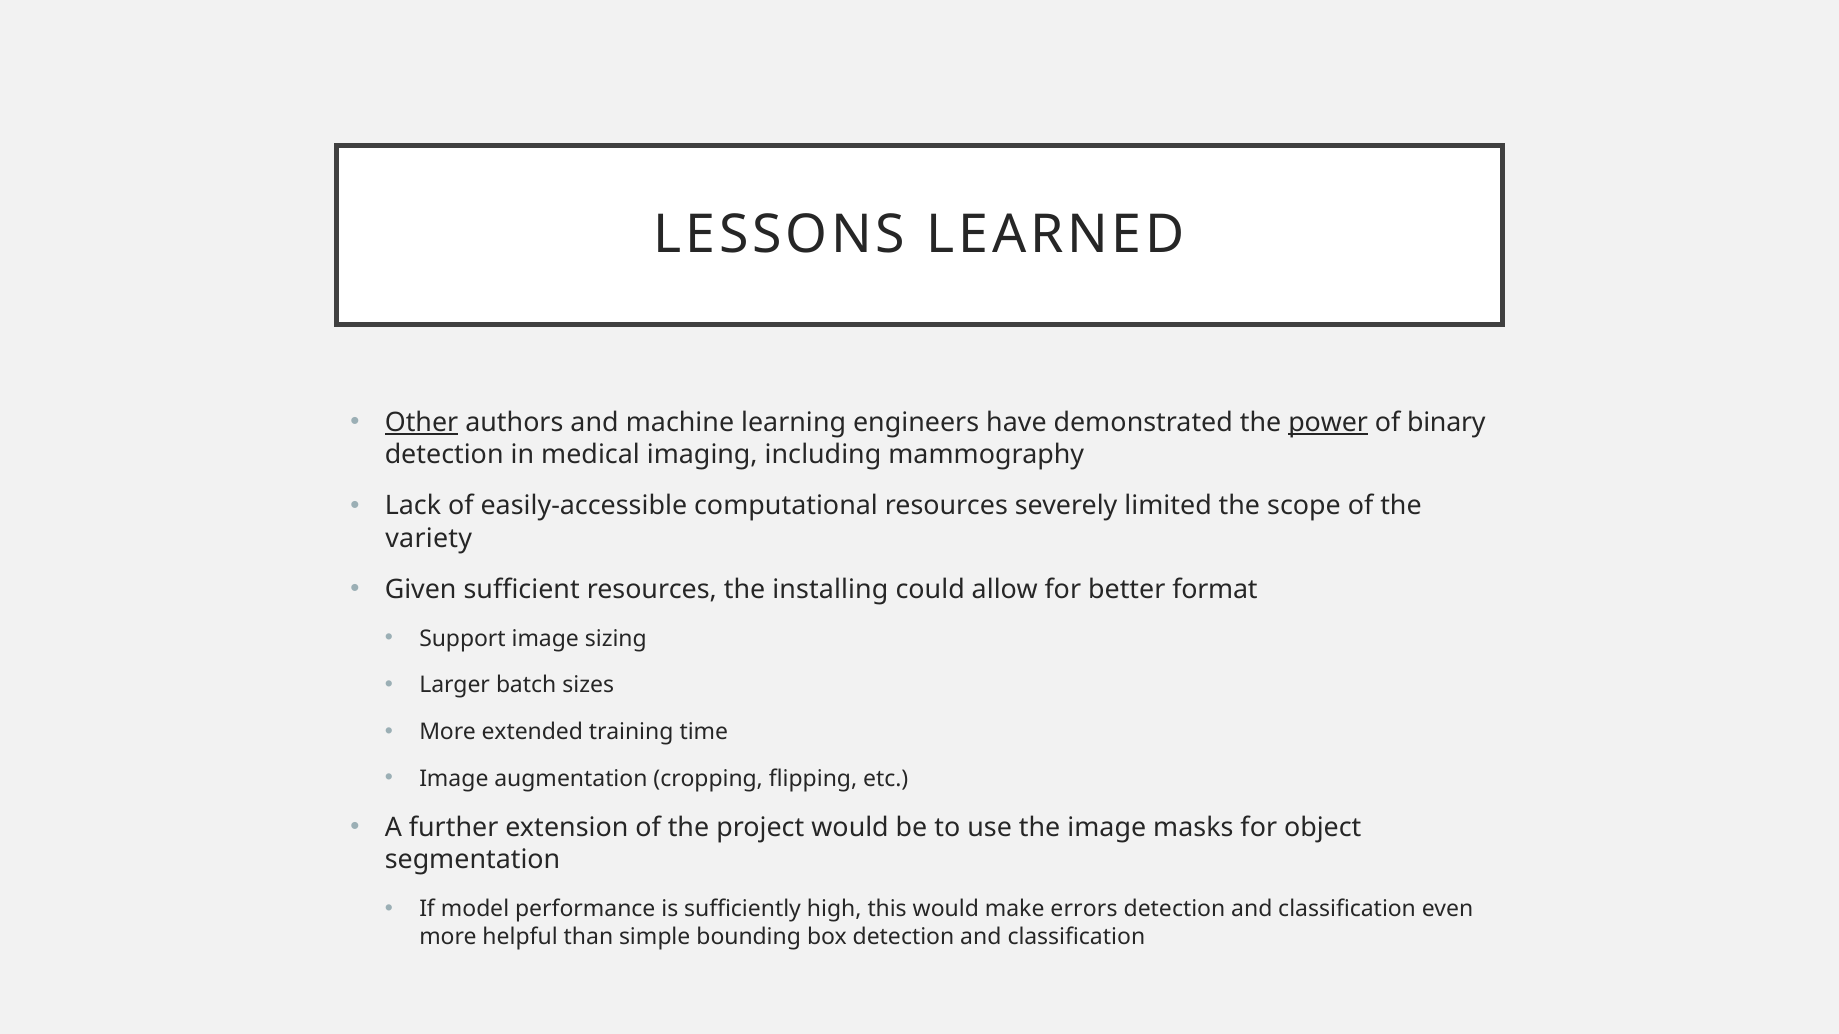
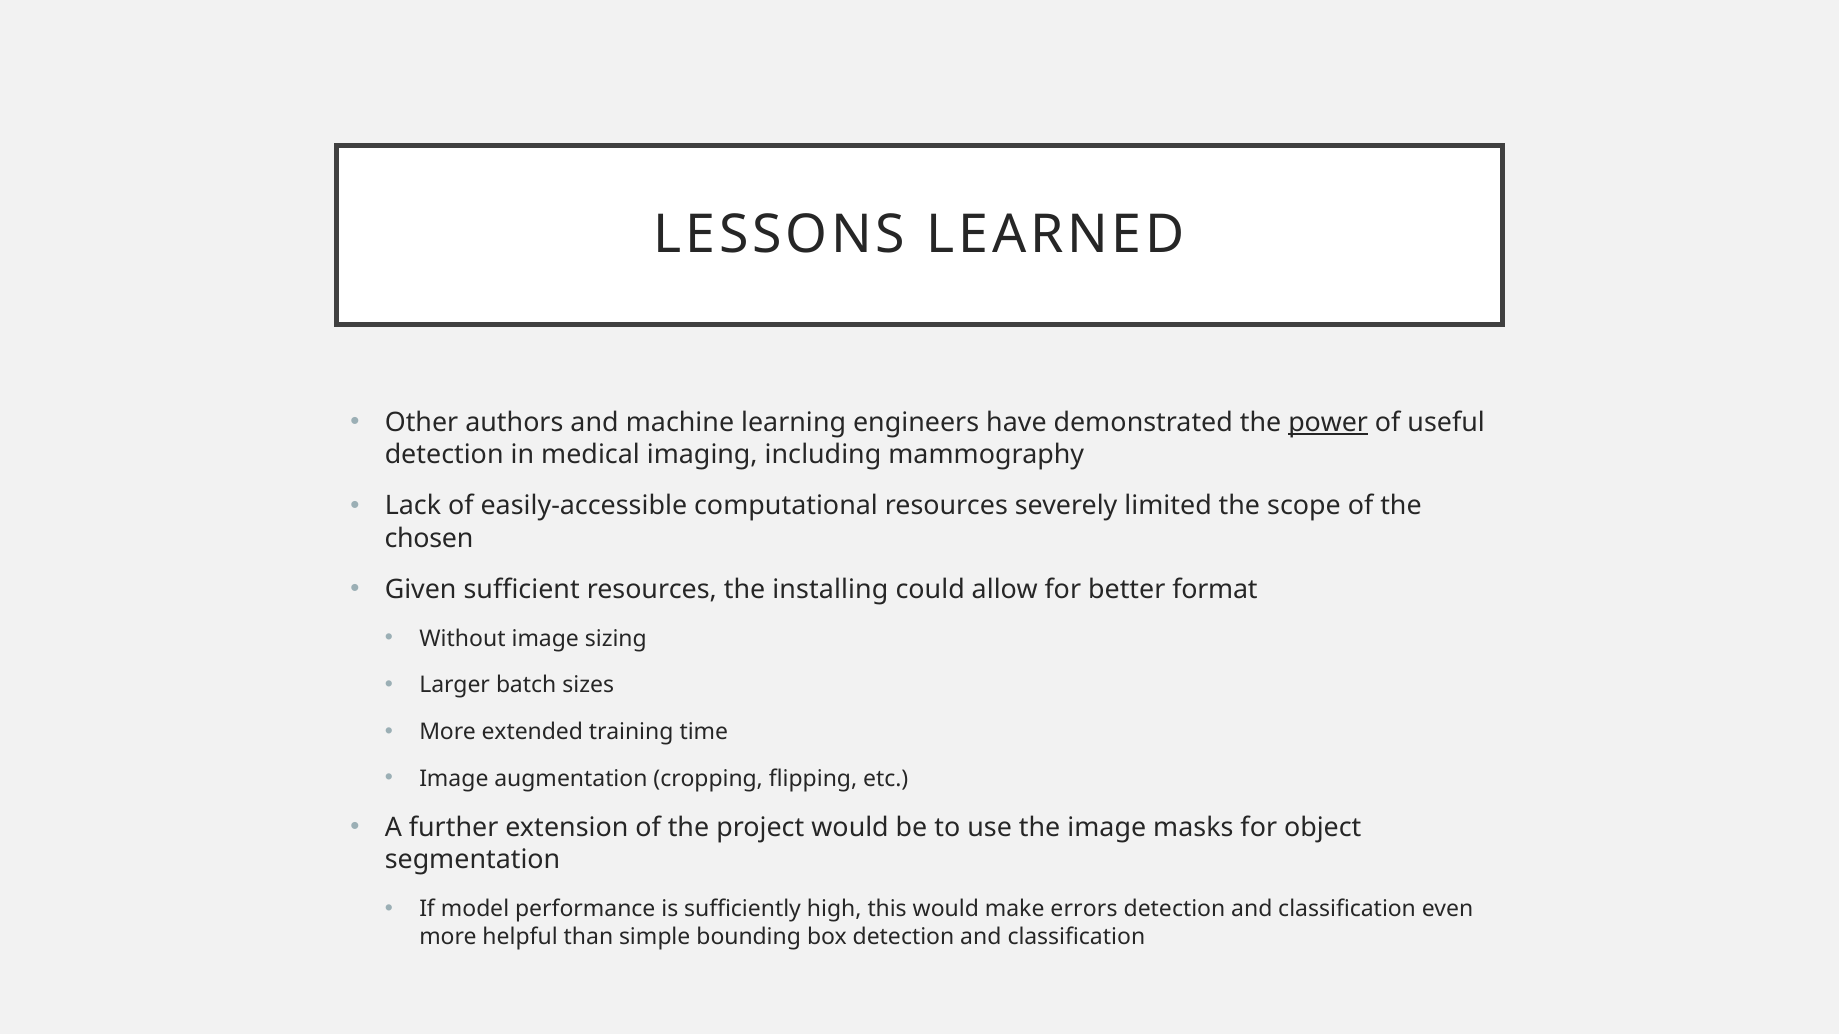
Other underline: present -> none
binary: binary -> useful
variety: variety -> chosen
Support: Support -> Without
